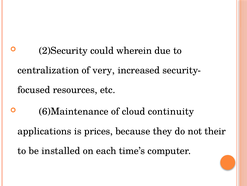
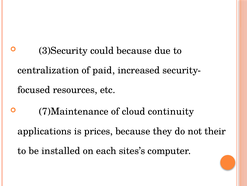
2)Security: 2)Security -> 3)Security
could wherein: wherein -> because
very: very -> paid
6)Maintenance: 6)Maintenance -> 7)Maintenance
time’s: time’s -> sites’s
